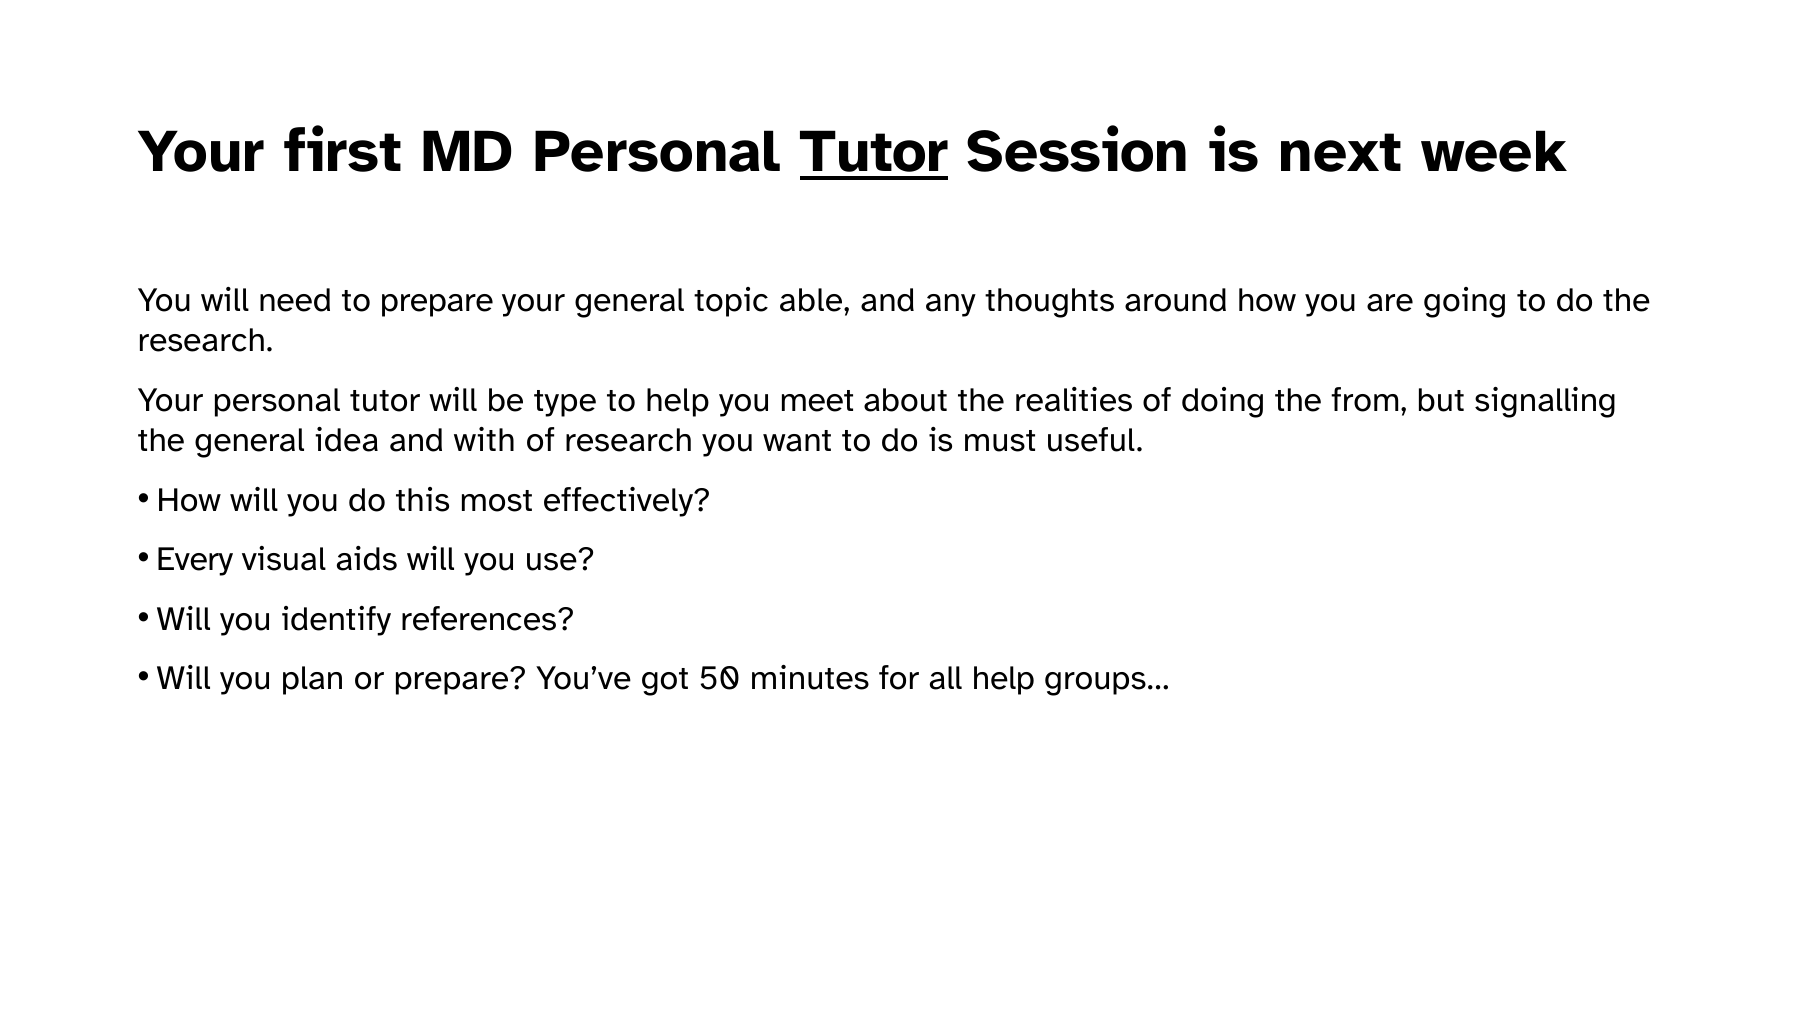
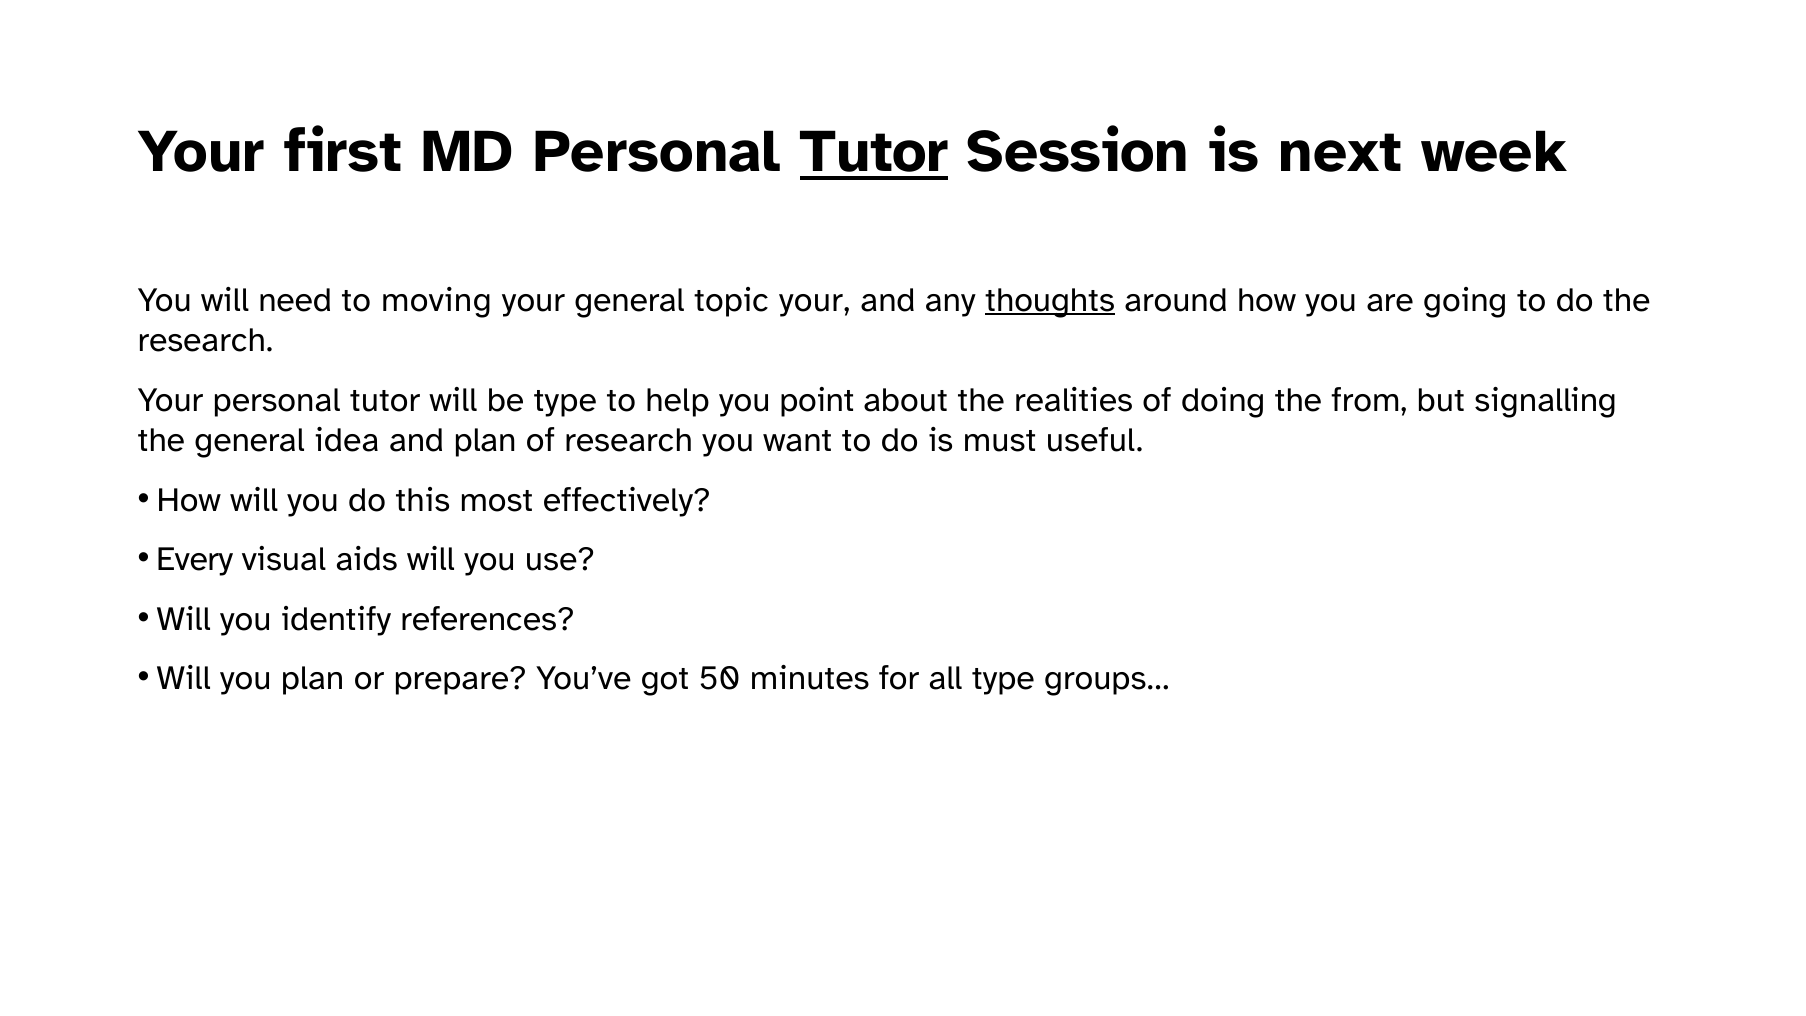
to prepare: prepare -> moving
topic able: able -> your
thoughts underline: none -> present
meet: meet -> point
and with: with -> plan
all help: help -> type
